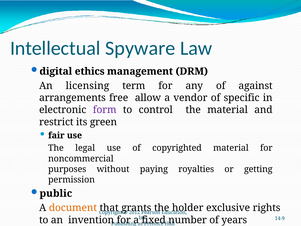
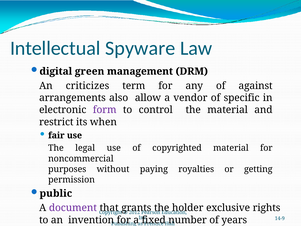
ethics: ethics -> green
licensing: licensing -> criticizes
free: free -> also
green: green -> when
document colour: orange -> purple
